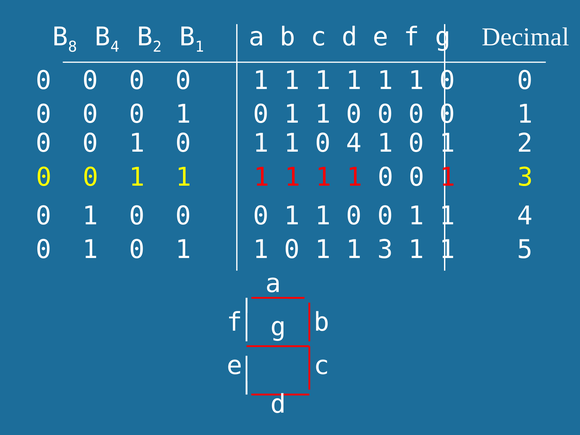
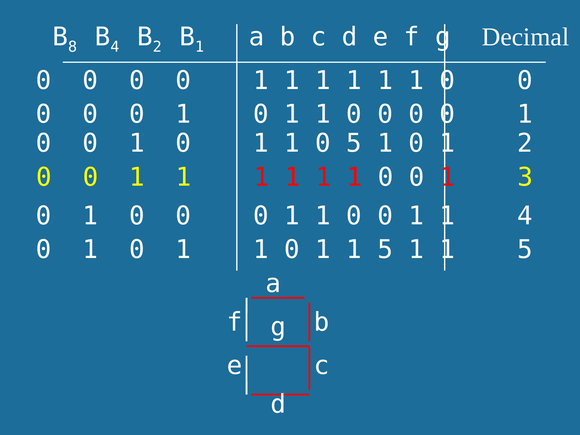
0 4: 4 -> 5
0 1 1 3: 3 -> 5
